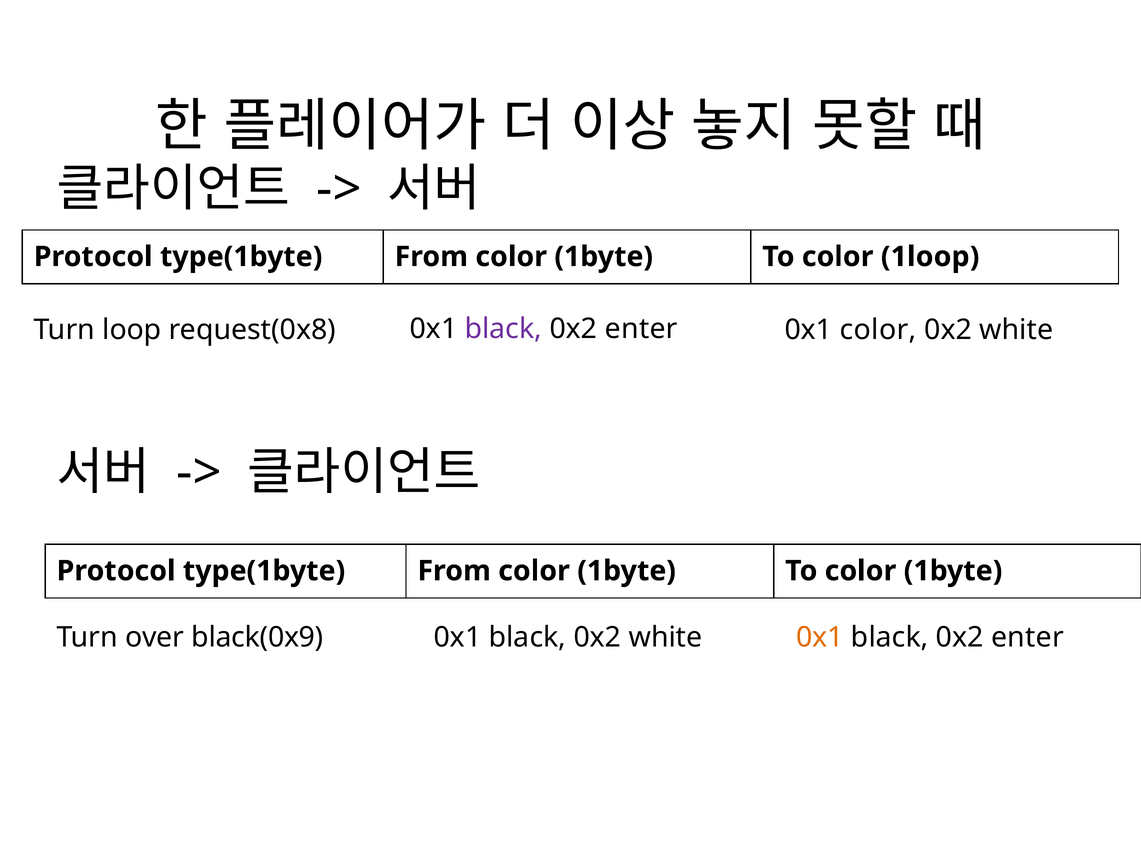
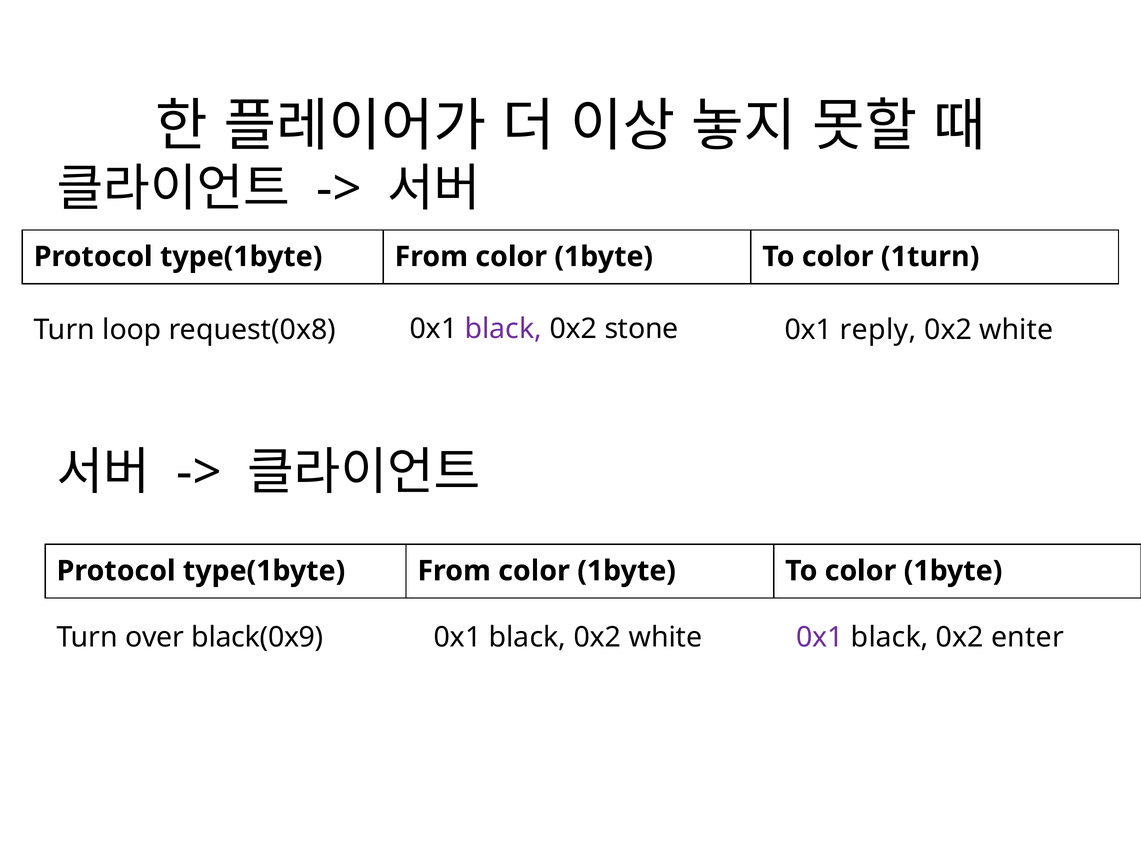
1loop: 1loop -> 1turn
enter at (641, 329): enter -> stone
0x1 color: color -> reply
0x1 at (820, 638) colour: orange -> purple
